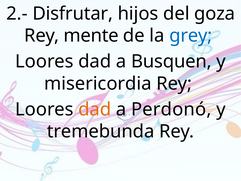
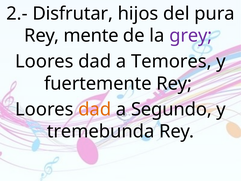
goza: goza -> pura
grey colour: blue -> purple
Busquen: Busquen -> Temores
misericordia: misericordia -> fuertemente
Perdonó: Perdonó -> Segundo
